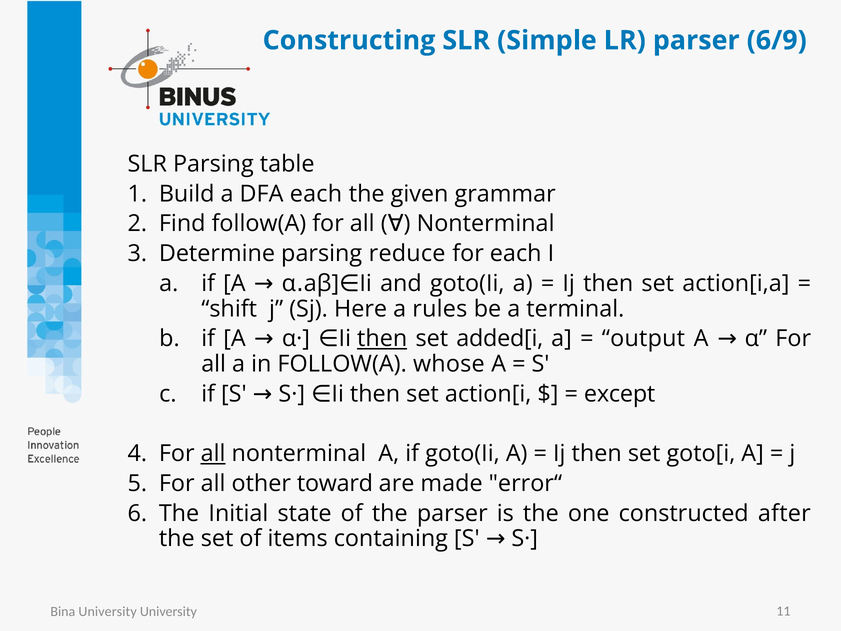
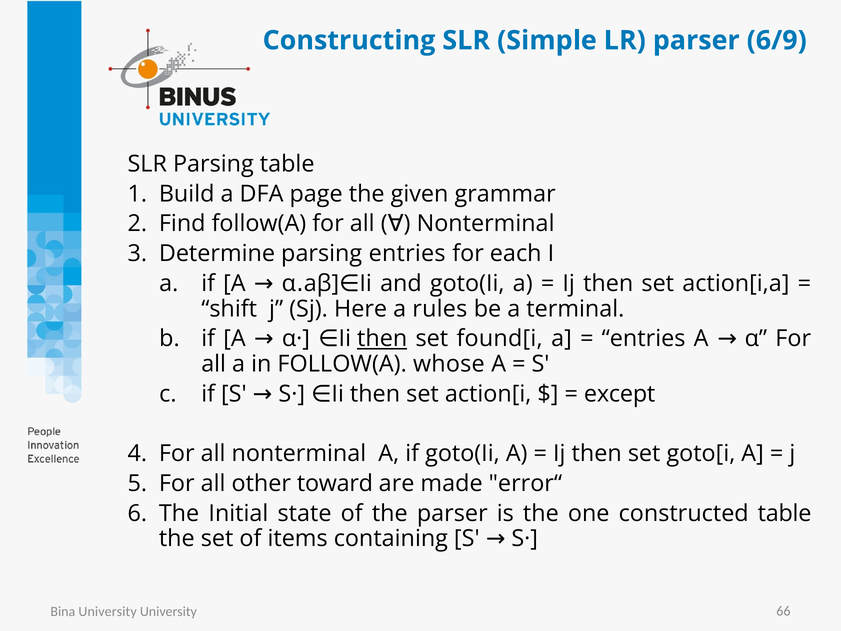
DFA each: each -> page
parsing reduce: reduce -> entries
added[i: added[i -> found[i
output at (643, 339): output -> entries
all at (213, 454) underline: present -> none
constructed after: after -> table
11: 11 -> 66
